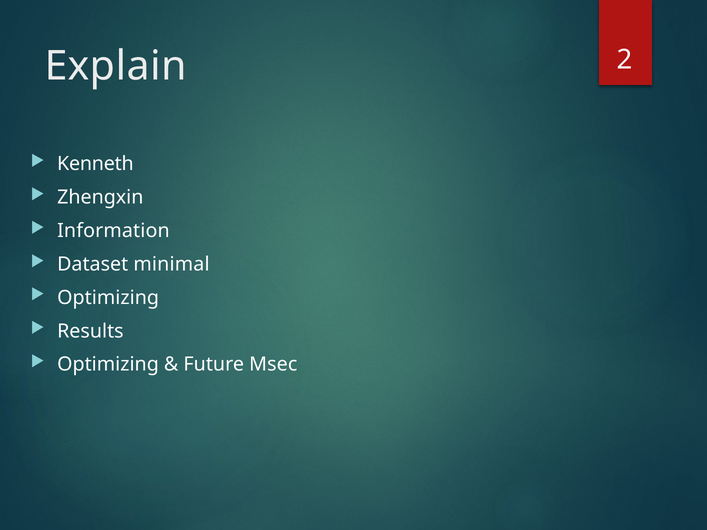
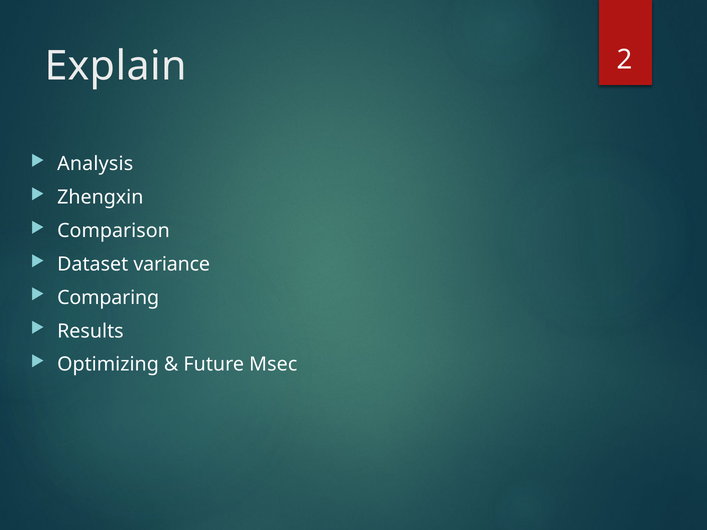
Kenneth: Kenneth -> Analysis
Information: Information -> Comparison
minimal: minimal -> variance
Optimizing at (108, 298): Optimizing -> Comparing
